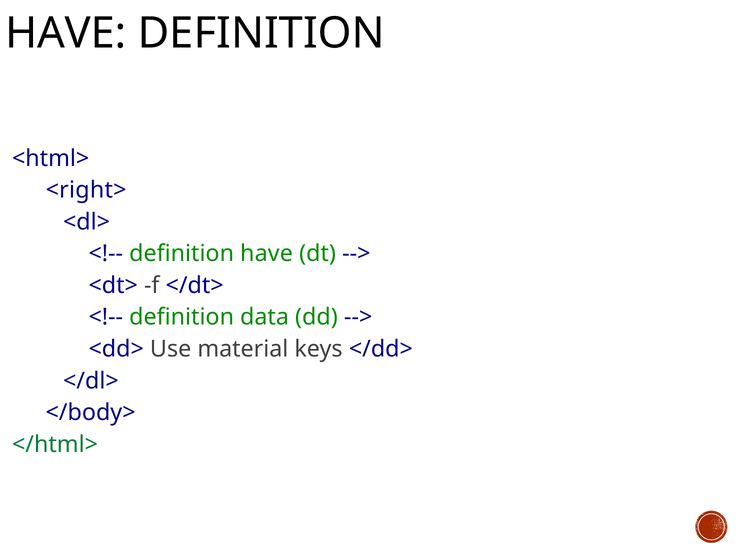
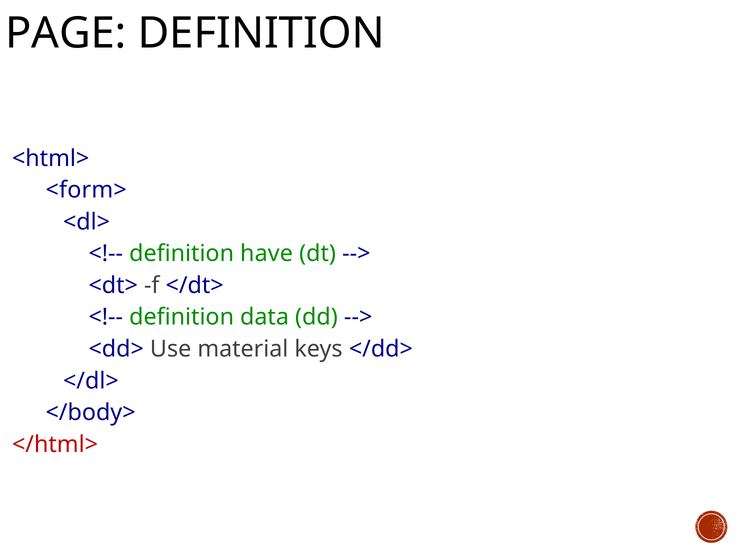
HAVE at (66, 33): HAVE -> PAGE
<right>: <right> -> <form>
</html> colour: green -> red
